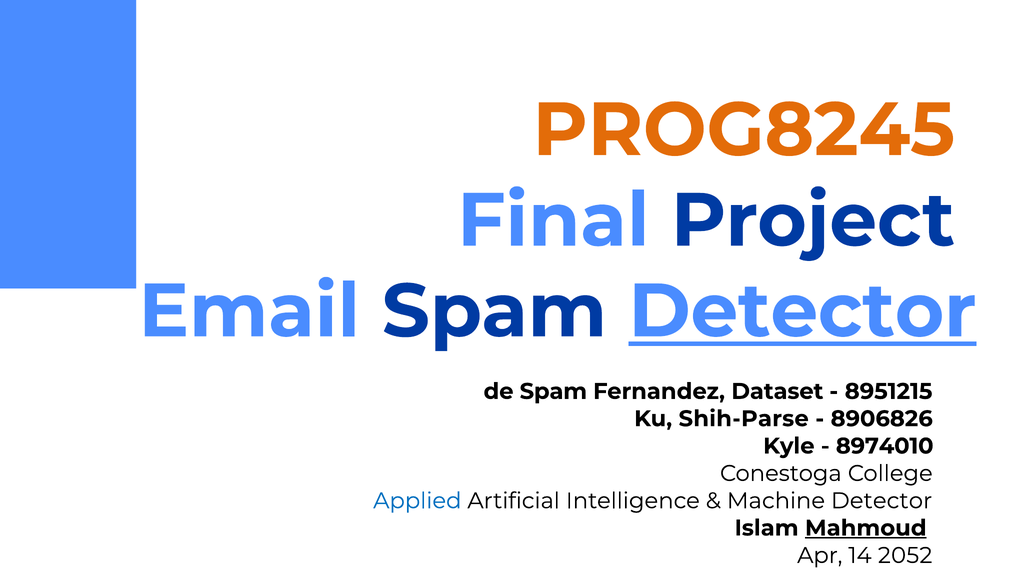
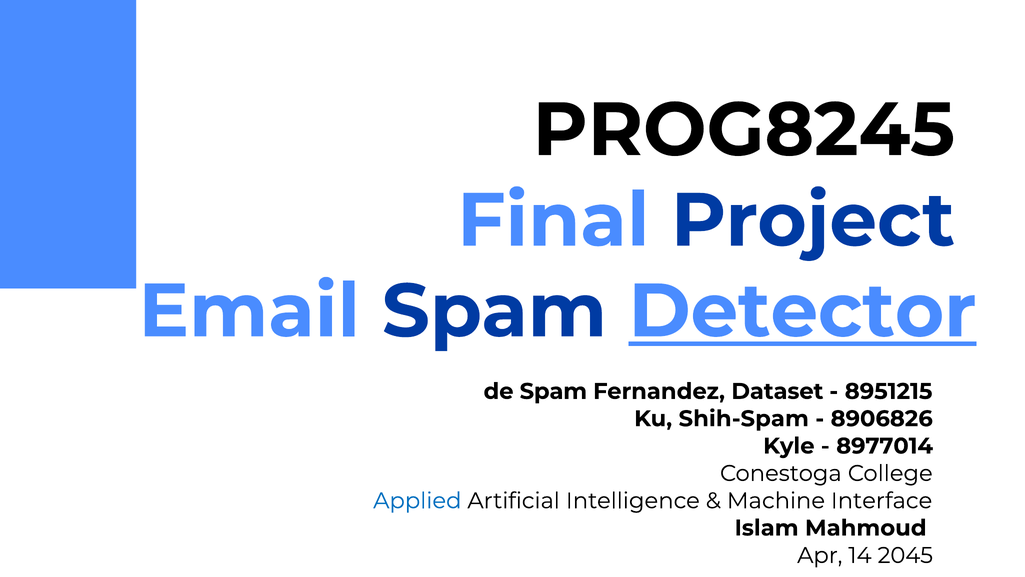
PROG8245 colour: orange -> black
Shih-Parse: Shih-Parse -> Shih-Spam
8974010: 8974010 -> 8977014
Machine Detector: Detector -> Interface
Mahmoud underline: present -> none
2052: 2052 -> 2045
